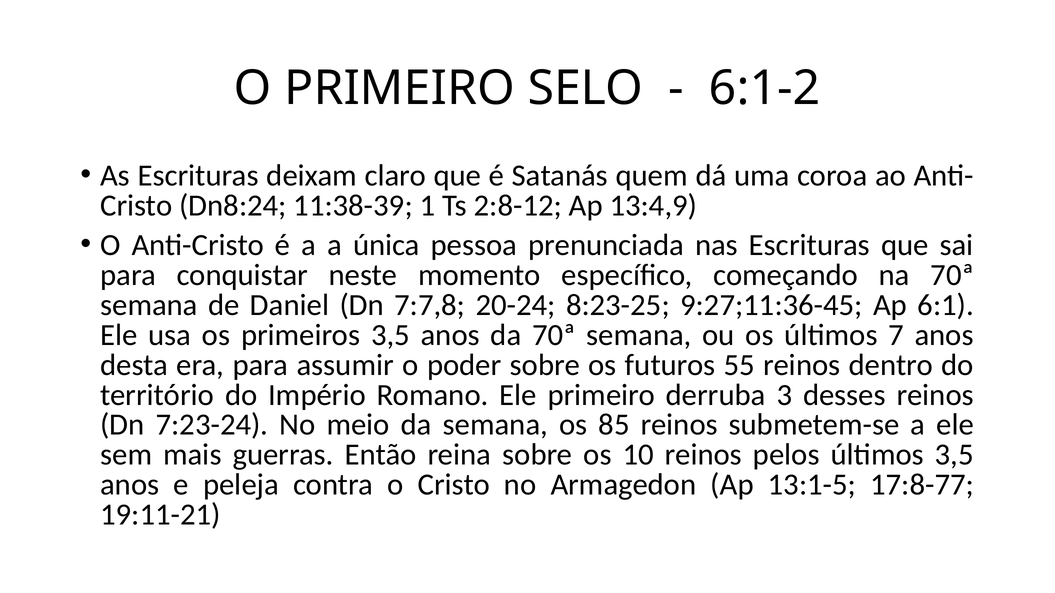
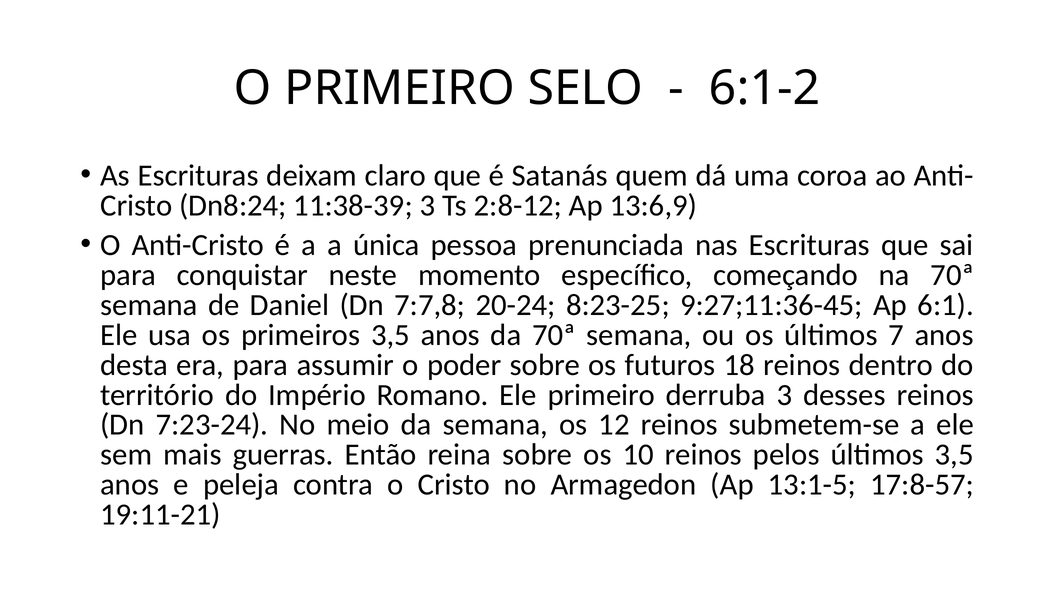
11:38-39 1: 1 -> 3
13:4,9: 13:4,9 -> 13:6,9
55: 55 -> 18
85: 85 -> 12
17:8-77: 17:8-77 -> 17:8-57
